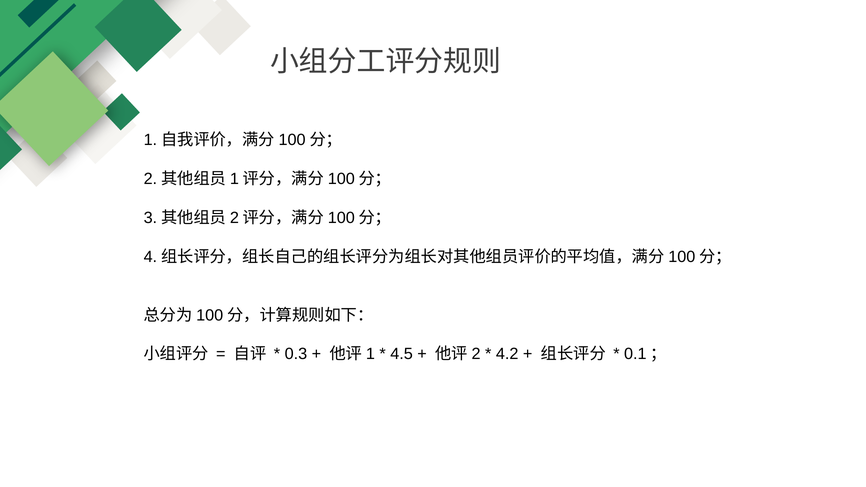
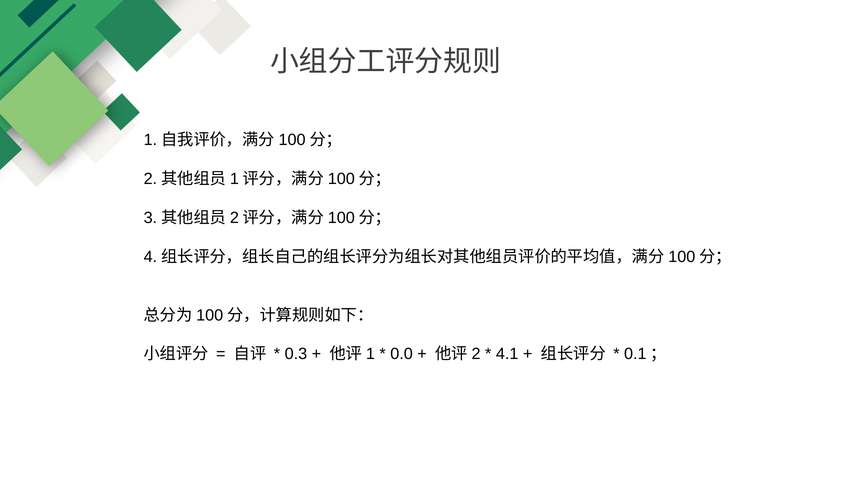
4.5: 4.5 -> 0.0
4.2: 4.2 -> 4.1
